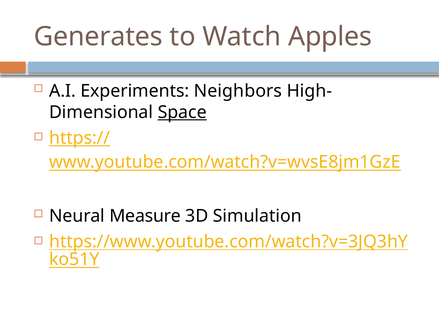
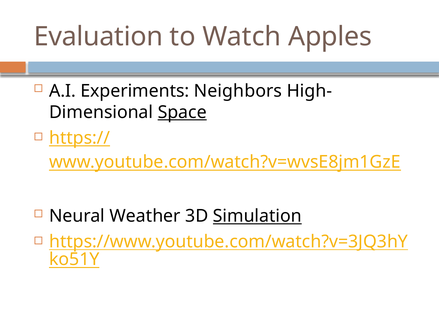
Generates: Generates -> Evaluation
Measure: Measure -> Weather
Simulation underline: none -> present
